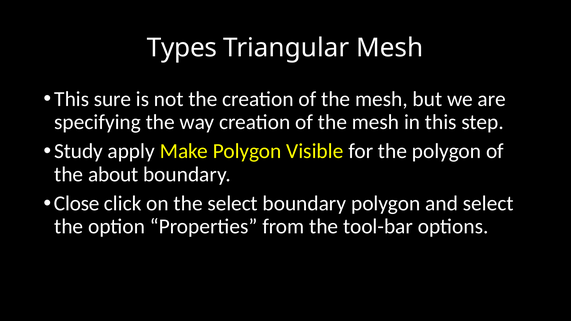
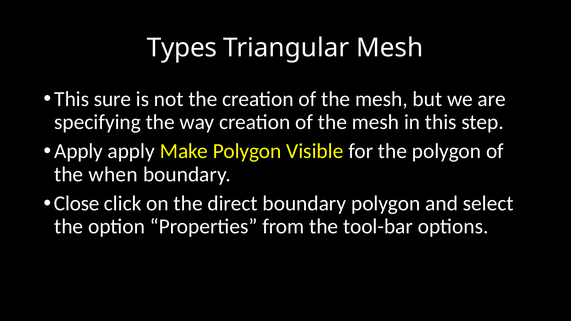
Study at (79, 151): Study -> Apply
about: about -> when
the select: select -> direct
